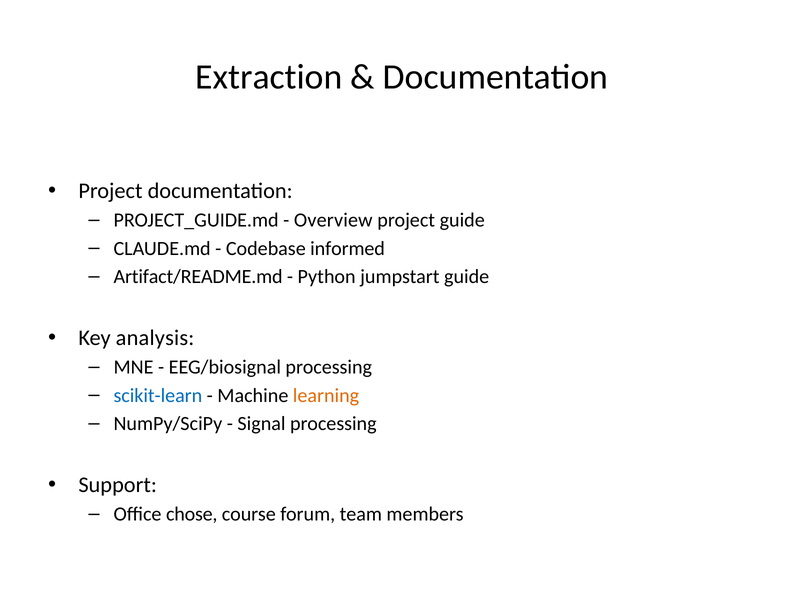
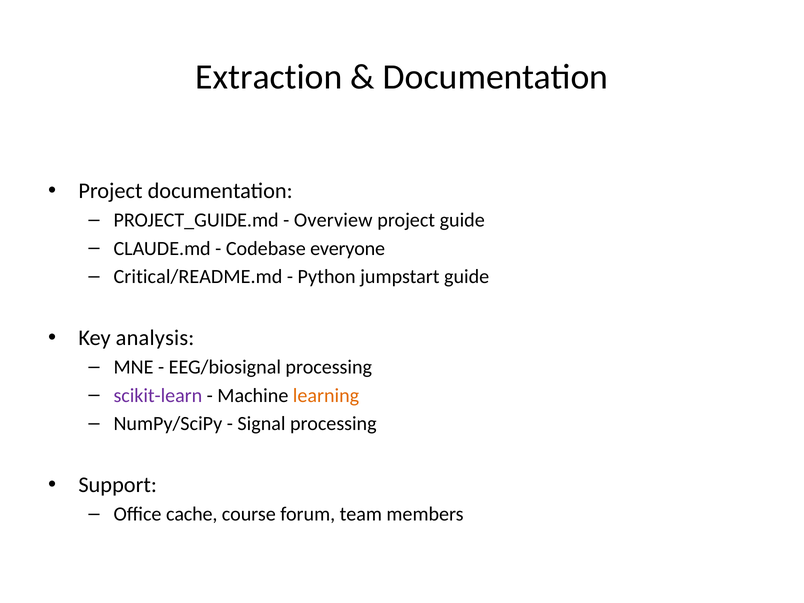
informed: informed -> everyone
Artifact/README.md: Artifact/README.md -> Critical/README.md
scikit-learn colour: blue -> purple
chose: chose -> cache
